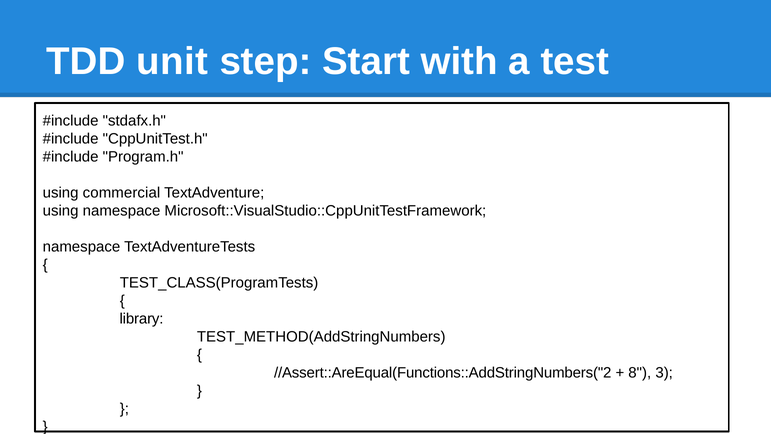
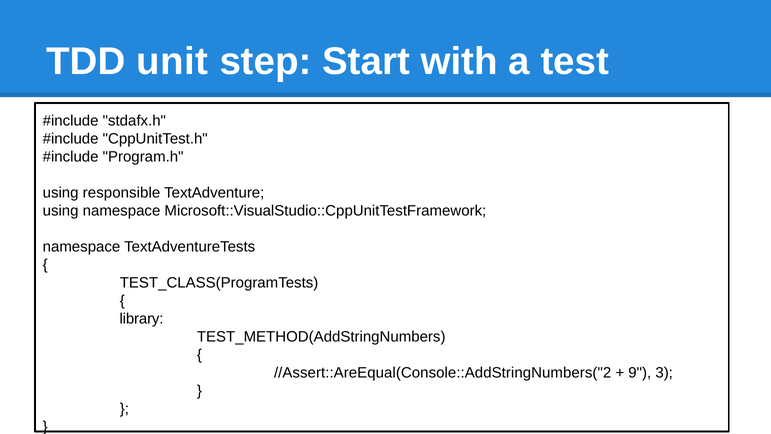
commercial: commercial -> responsible
//Assert::AreEqual(Functions::AddStringNumbers("2: //Assert::AreEqual(Functions::AddStringNumbers("2 -> //Assert::AreEqual(Console::AddStringNumbers("2
8: 8 -> 9
